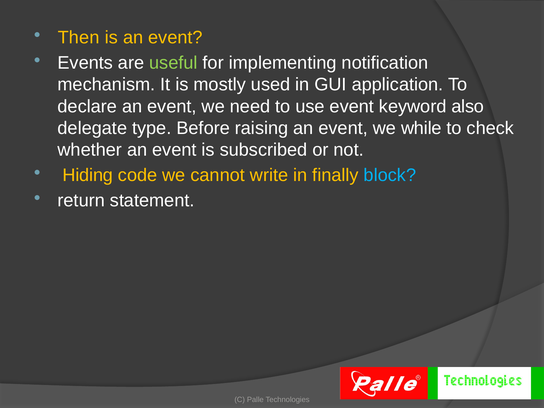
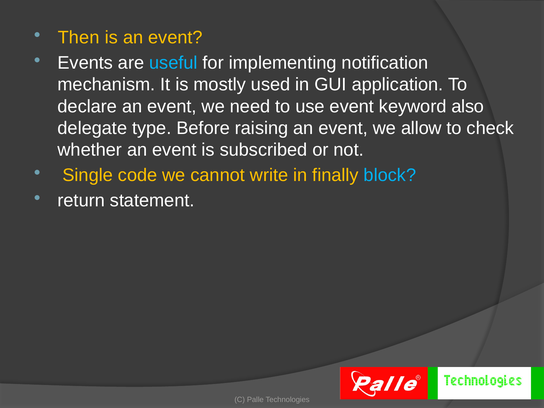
useful colour: light green -> light blue
while: while -> allow
Hiding: Hiding -> Single
